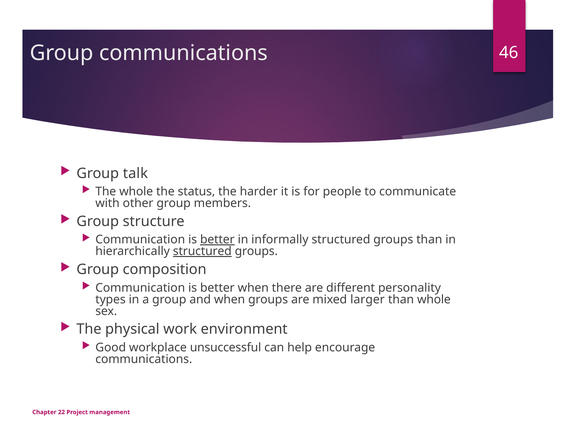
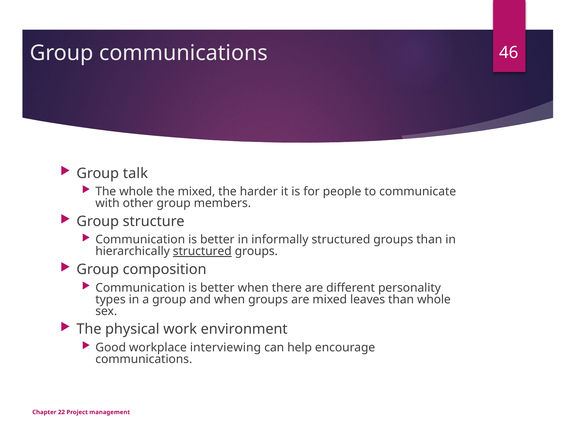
the status: status -> mixed
better at (217, 240) underline: present -> none
larger: larger -> leaves
unsuccessful: unsuccessful -> interviewing
